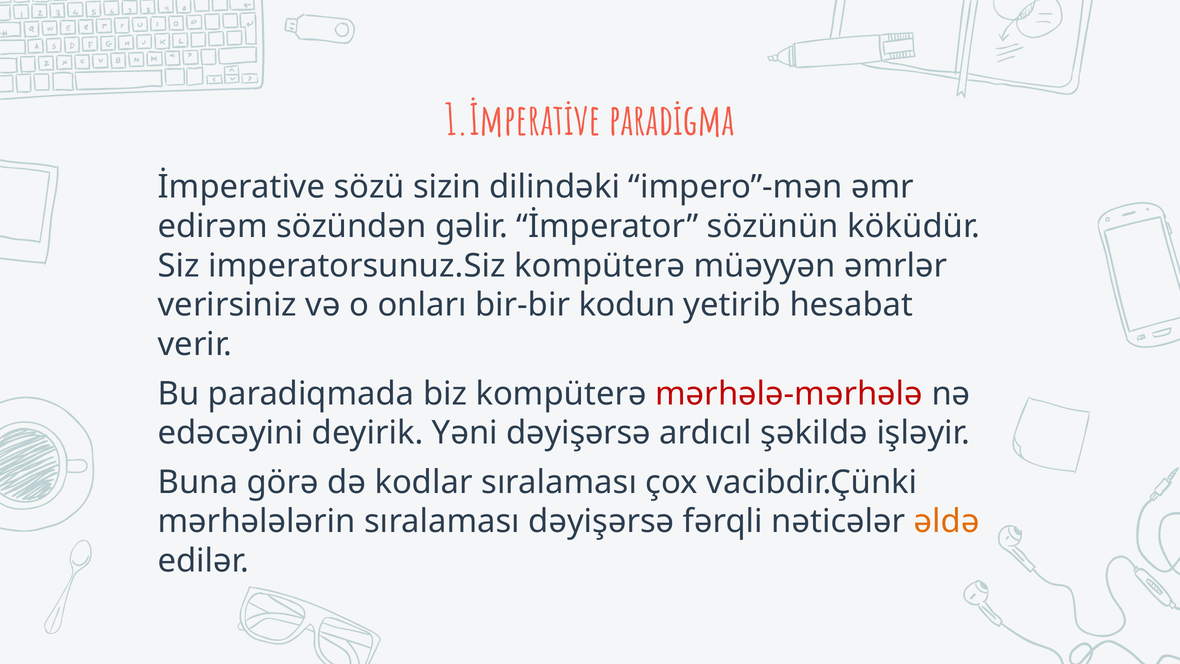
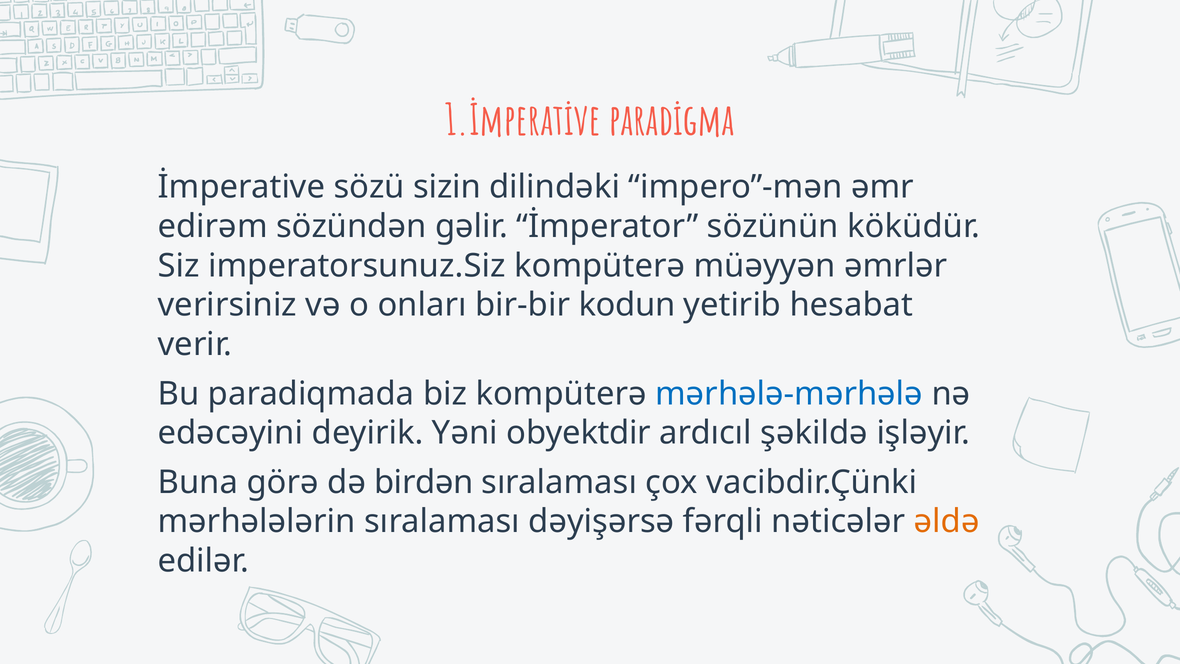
mərhələ-mərhələ colour: red -> blue
Yəni dəyişərsə: dəyişərsə -> obyektdir
kodlar: kodlar -> birdən
